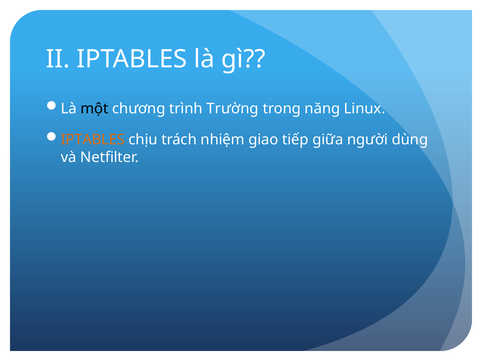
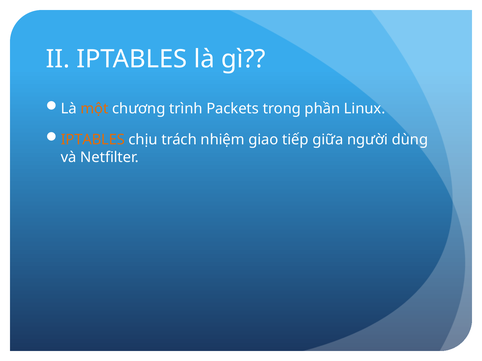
một colour: black -> orange
Trường: Trường -> Packets
năng: năng -> phần
